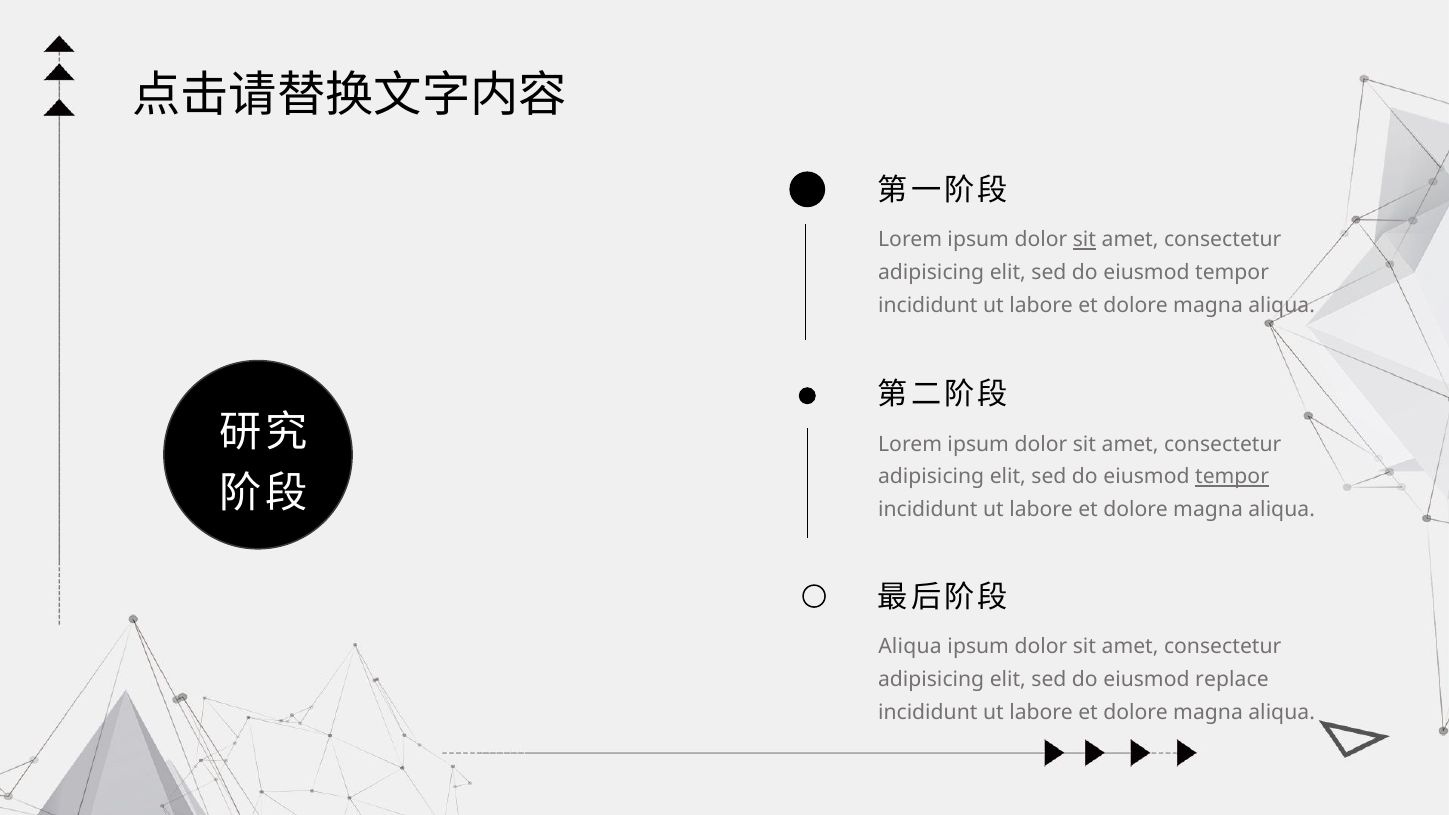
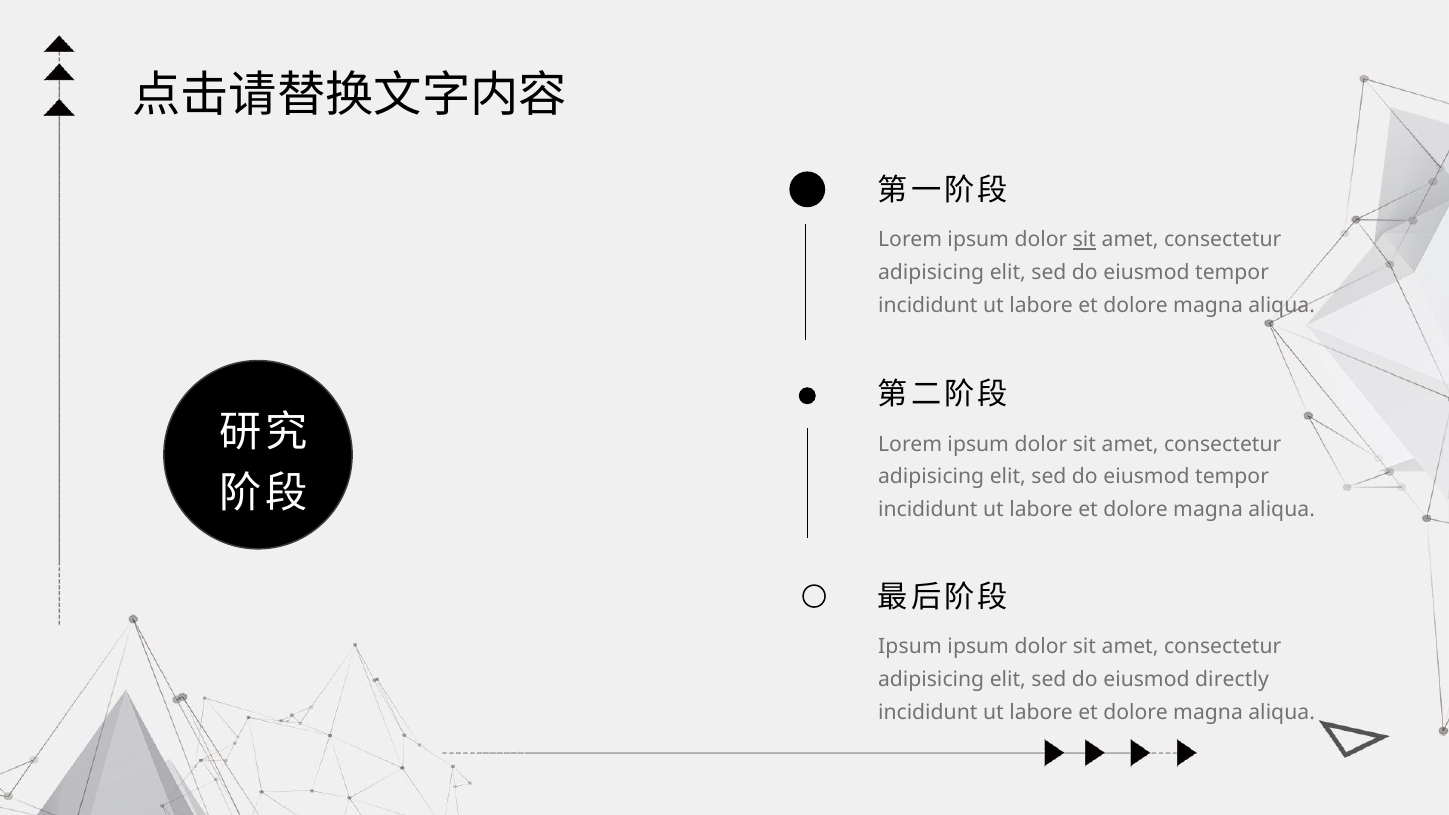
tempor at (1232, 477) underline: present -> none
Aliqua at (910, 647): Aliqua -> Ipsum
replace: replace -> directly
